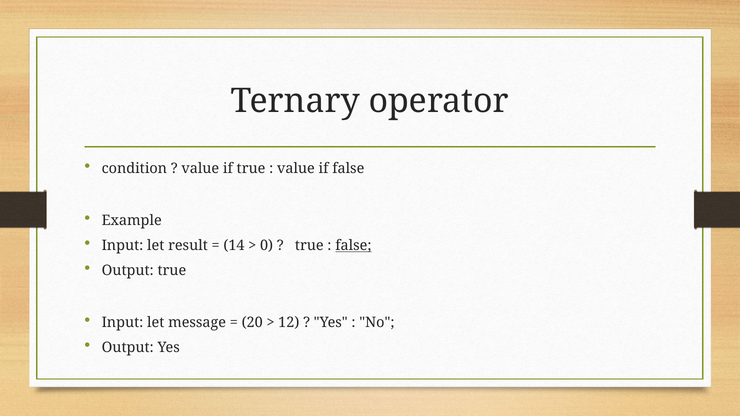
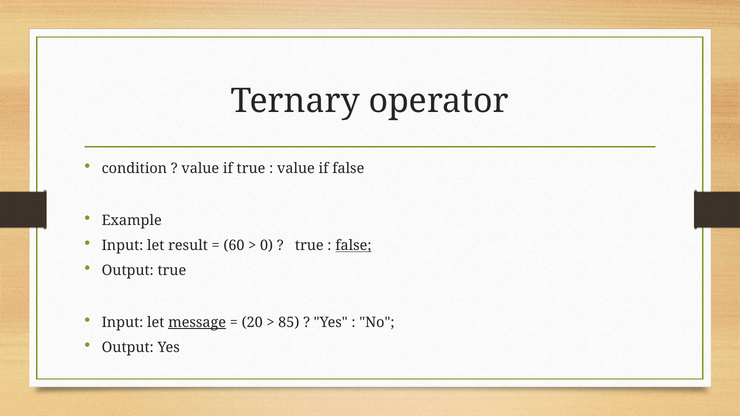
14: 14 -> 60
message underline: none -> present
12: 12 -> 85
